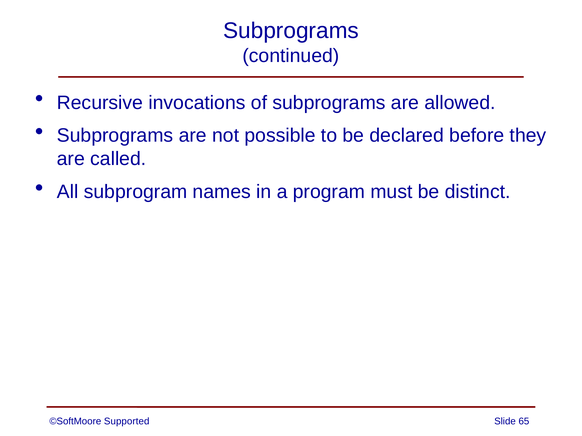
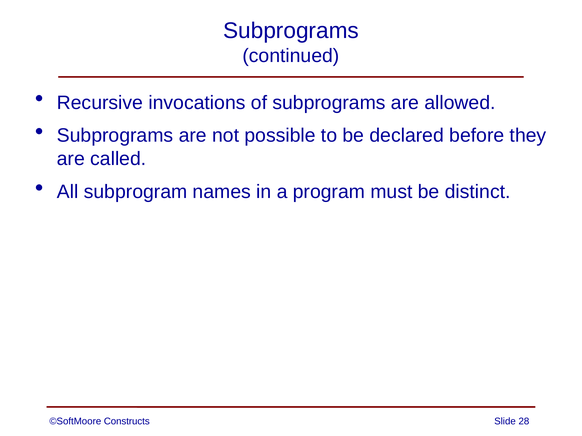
Supported: Supported -> Constructs
65: 65 -> 28
